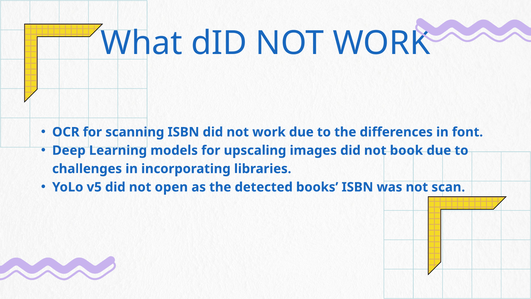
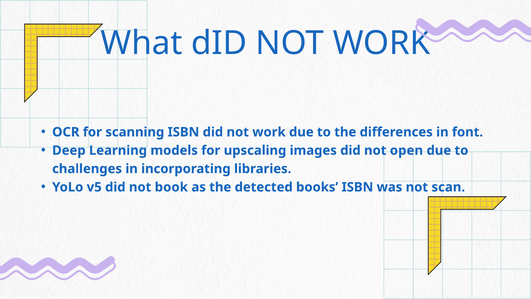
book: book -> open
open: open -> book
